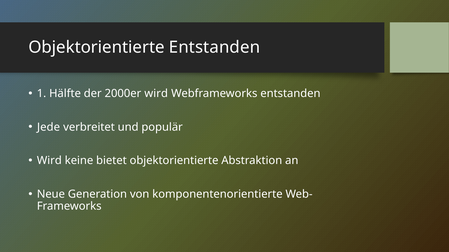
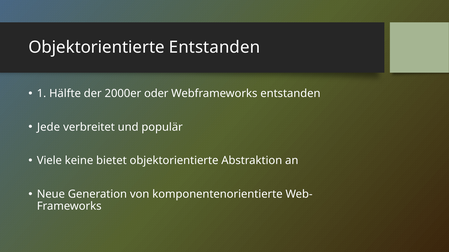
2000er wird: wird -> oder
Wird at (49, 161): Wird -> Viele
